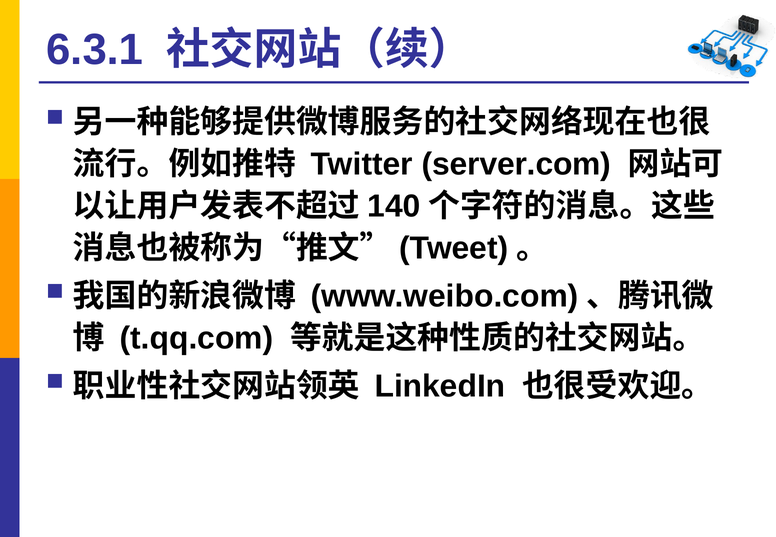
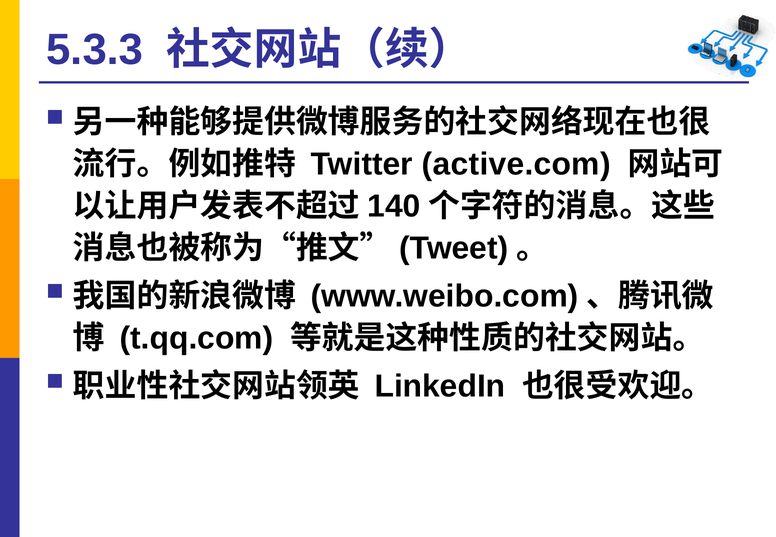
6.3.1: 6.3.1 -> 5.3.3
server.com: server.com -> active.com
